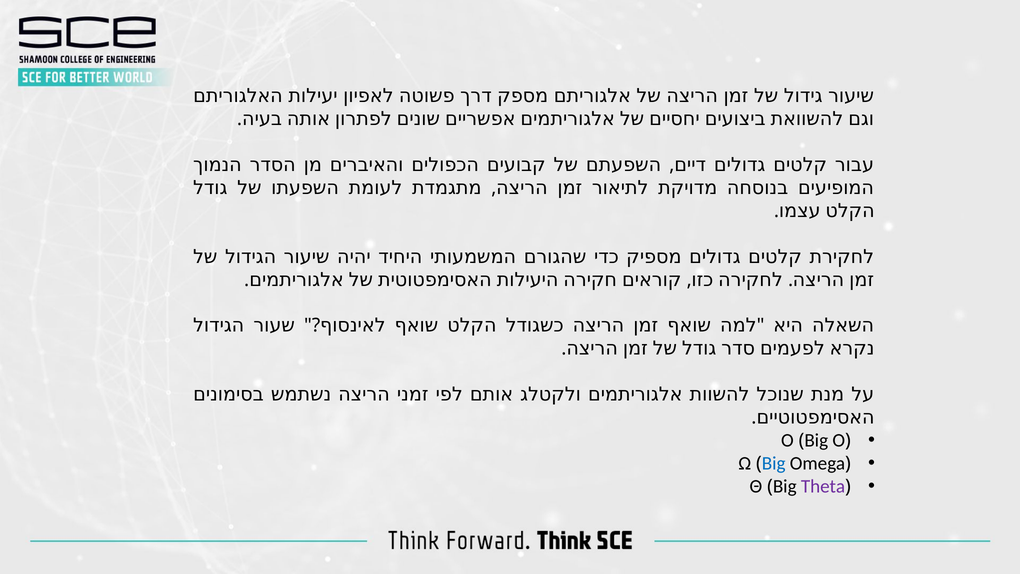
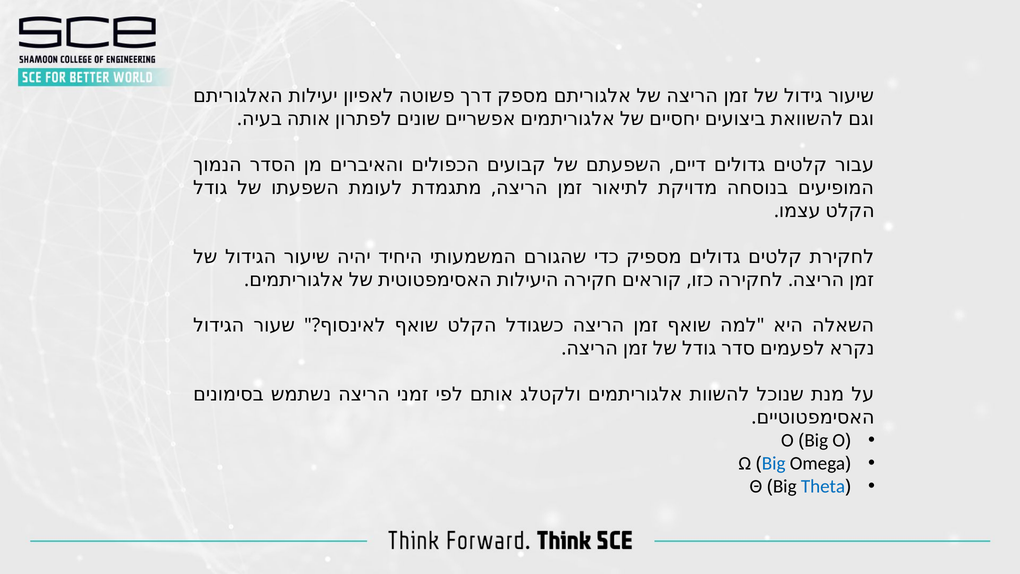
Theta colour: purple -> blue
